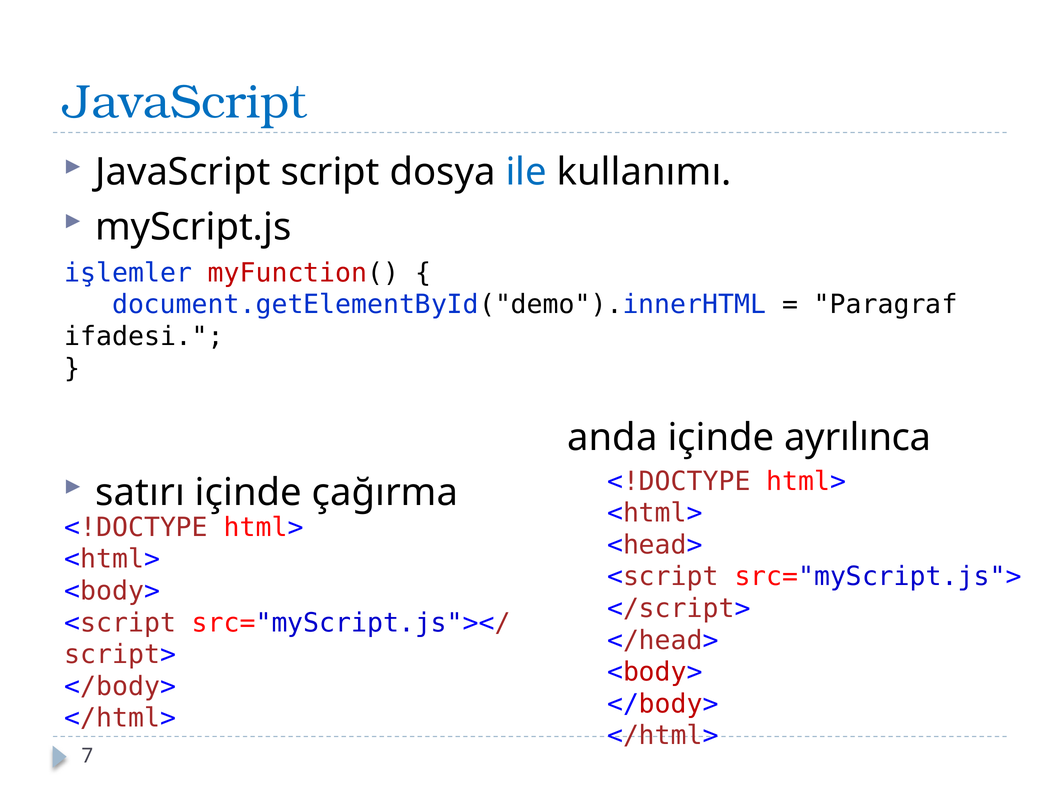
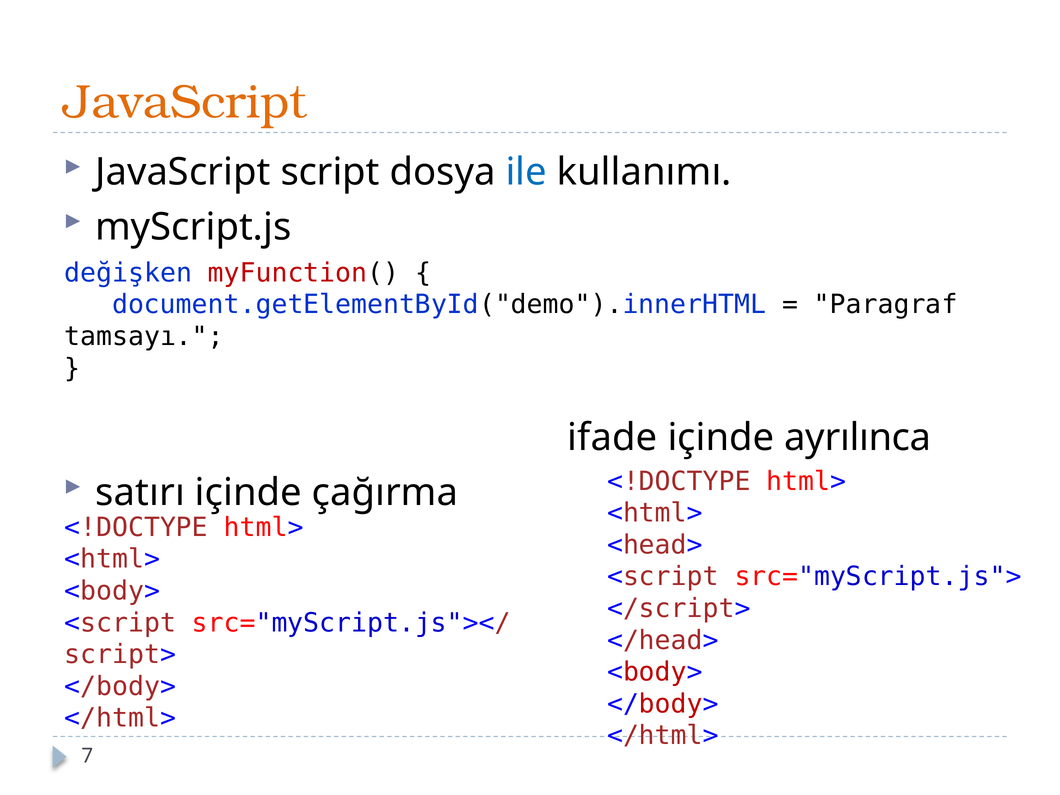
JavaScript at (185, 102) colour: blue -> orange
işlemler: işlemler -> değişken
ifadesi: ifadesi -> tamsayı
anda: anda -> ifade
